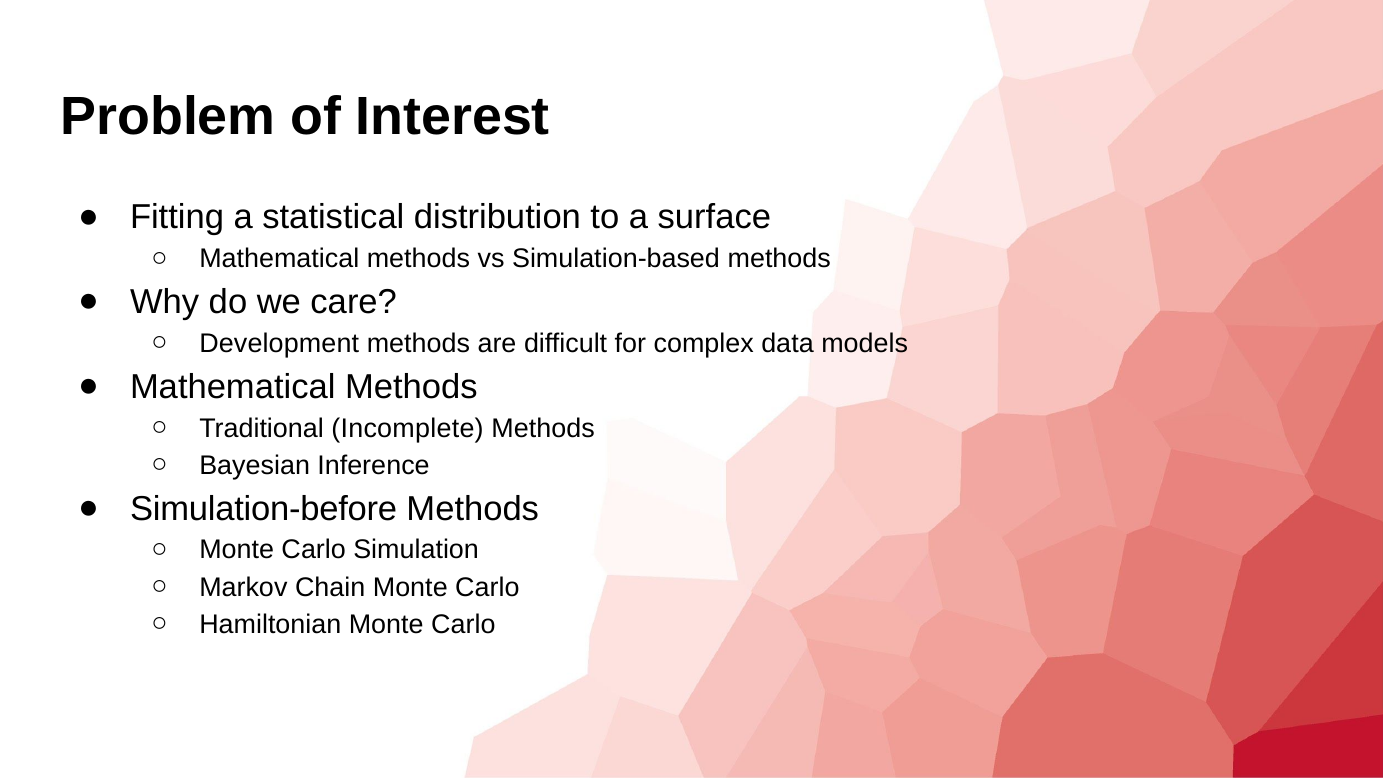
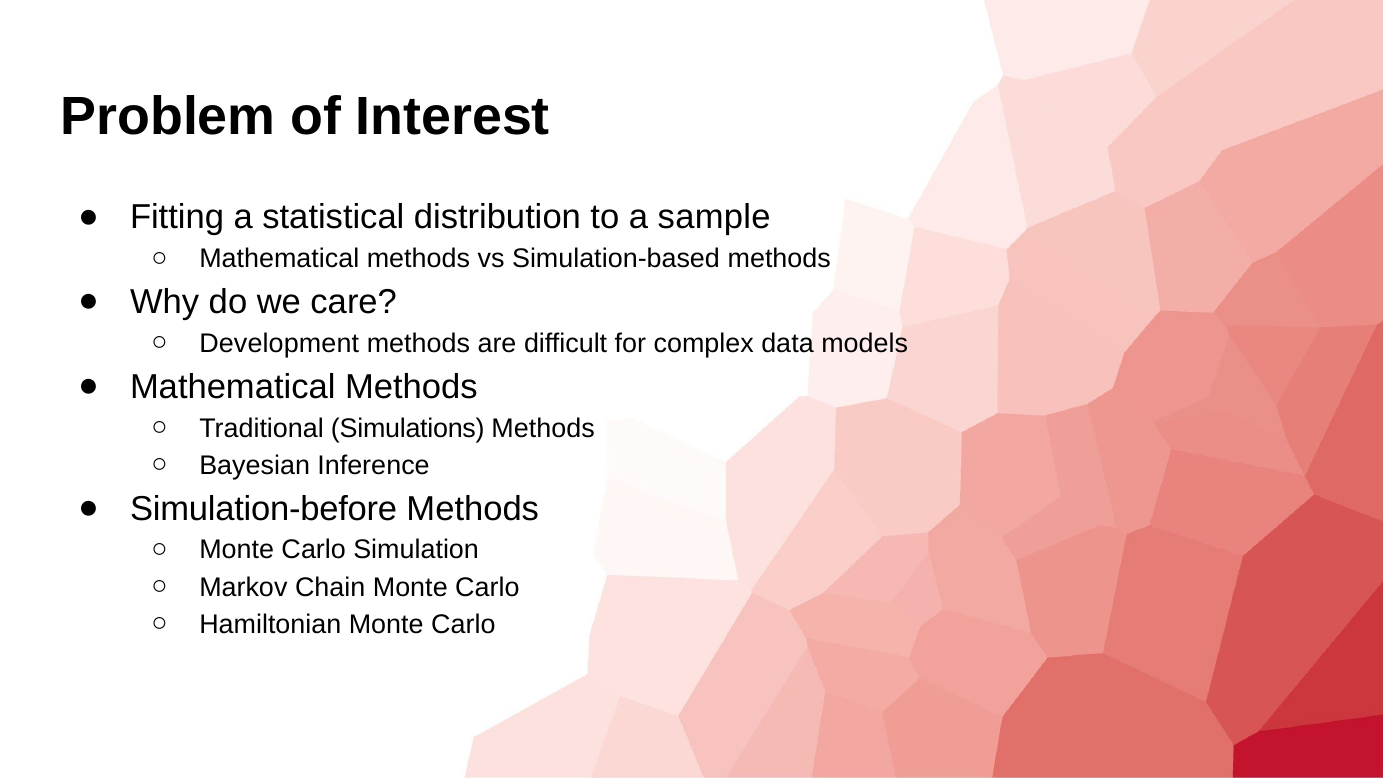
surface: surface -> sample
Incomplete: Incomplete -> Simulations
